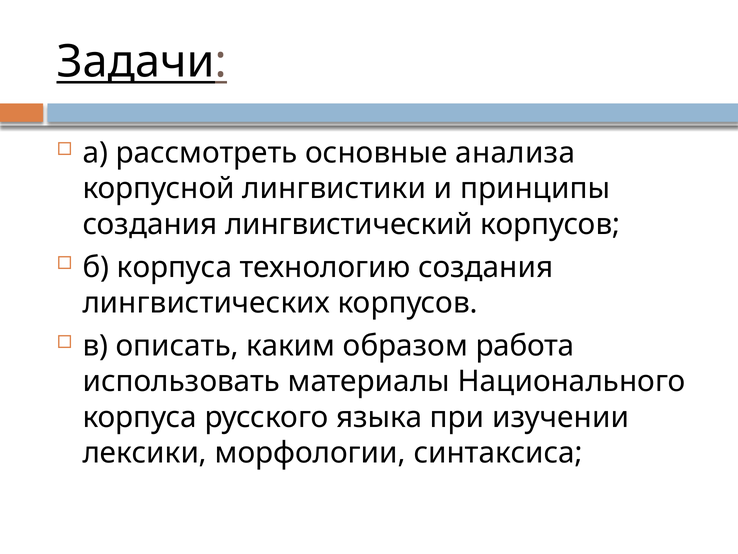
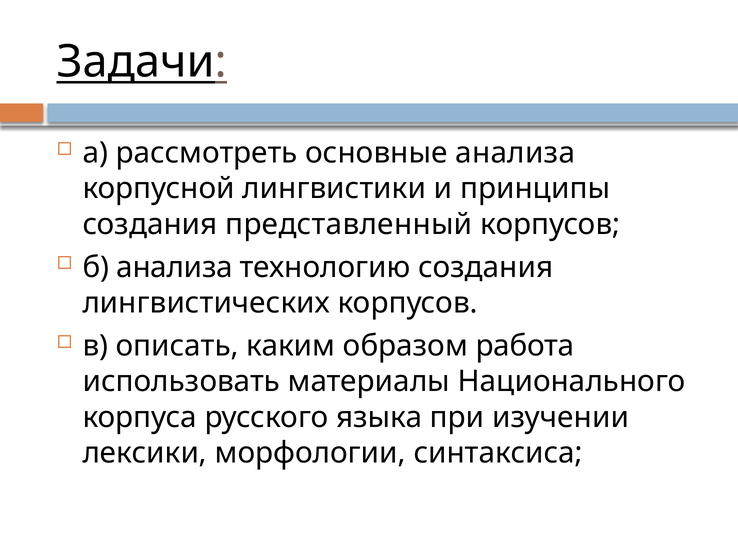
лингвистический: лингвистический -> представленный
б корпуса: корпуса -> анализа
